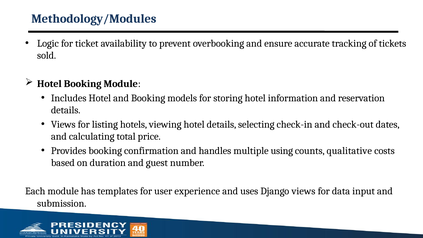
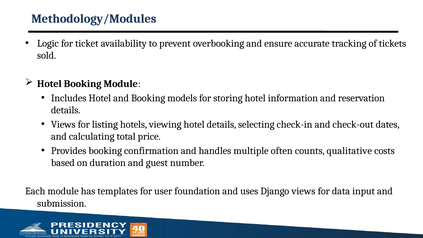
using: using -> often
experience: experience -> foundation
